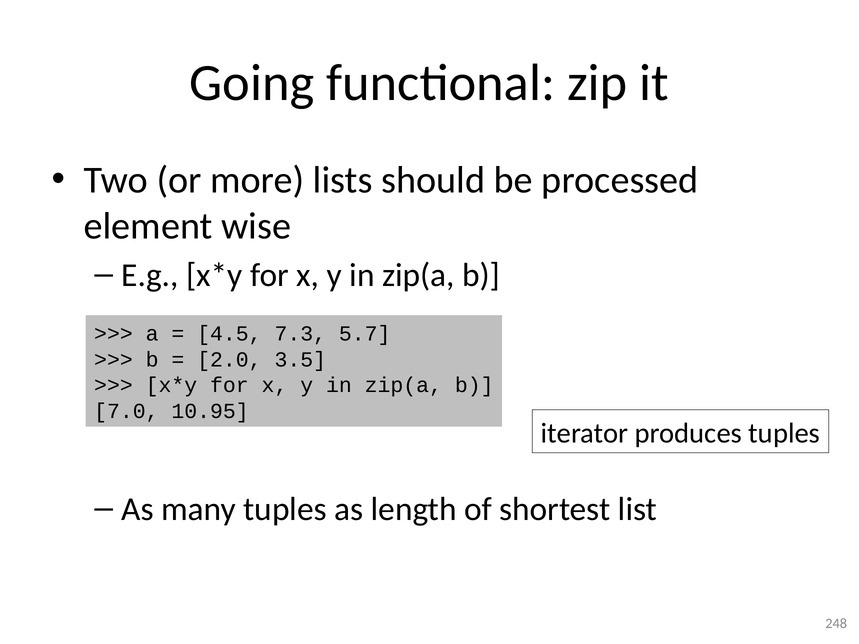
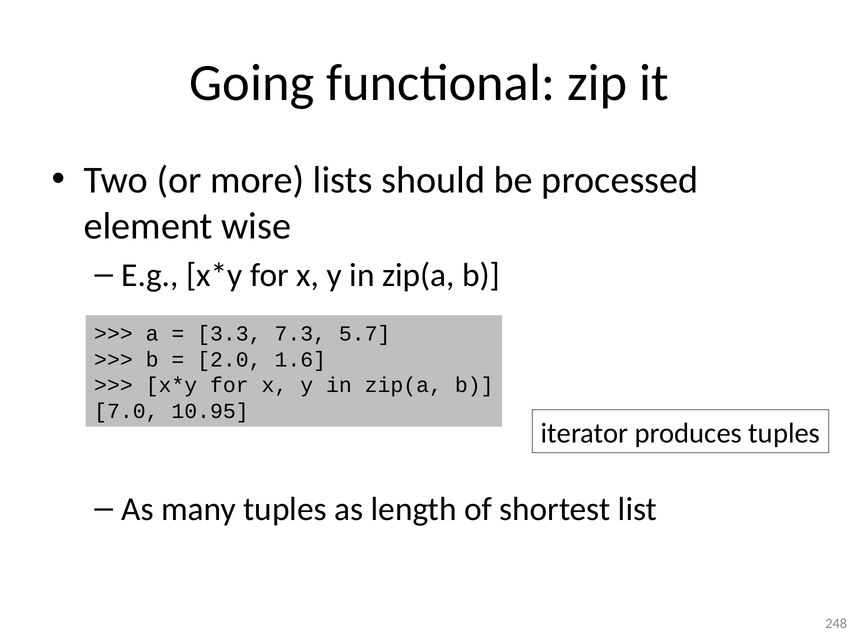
4.5: 4.5 -> 3.3
3.5: 3.5 -> 1.6
